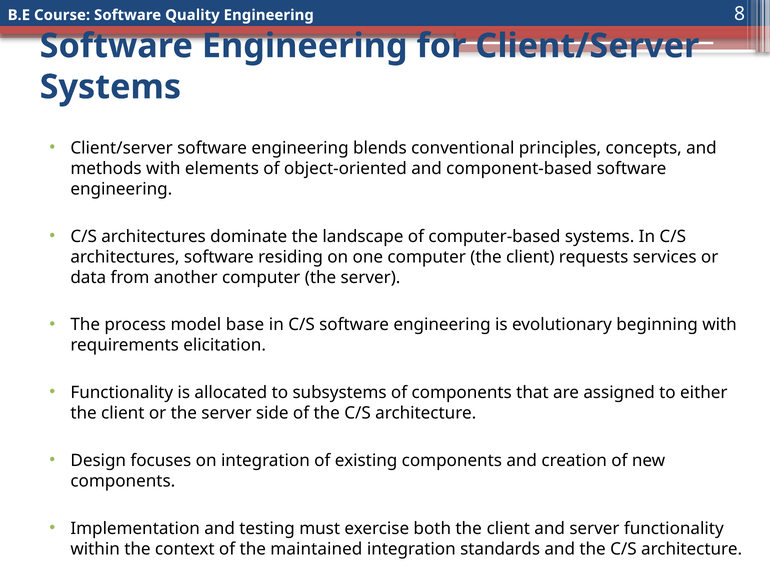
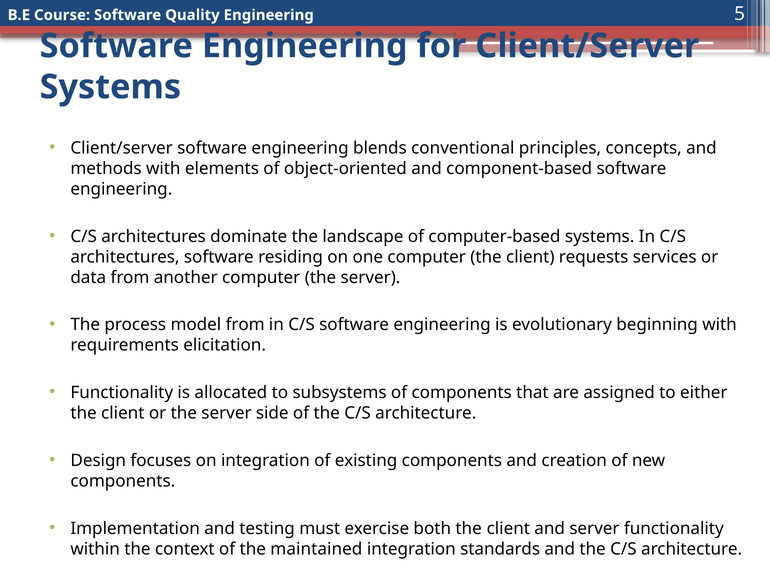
8: 8 -> 5
model base: base -> from
